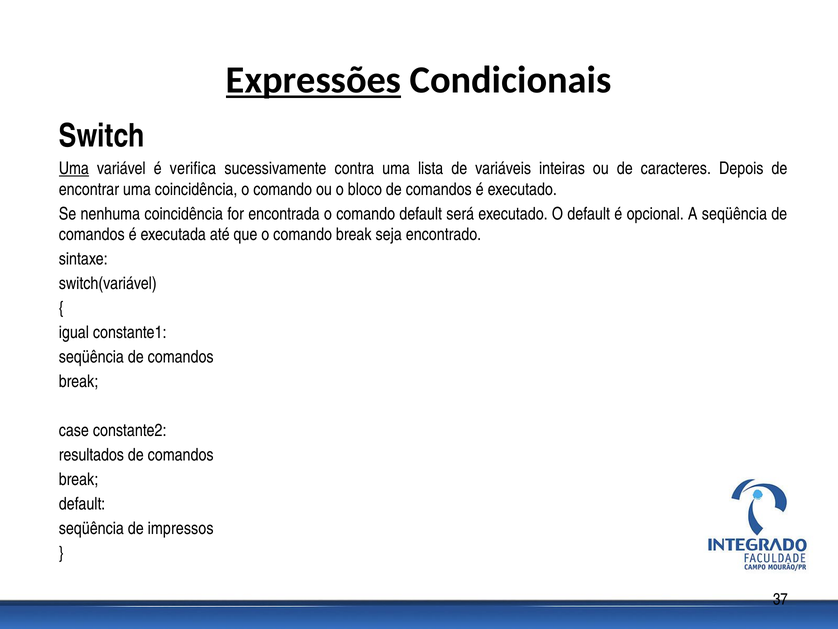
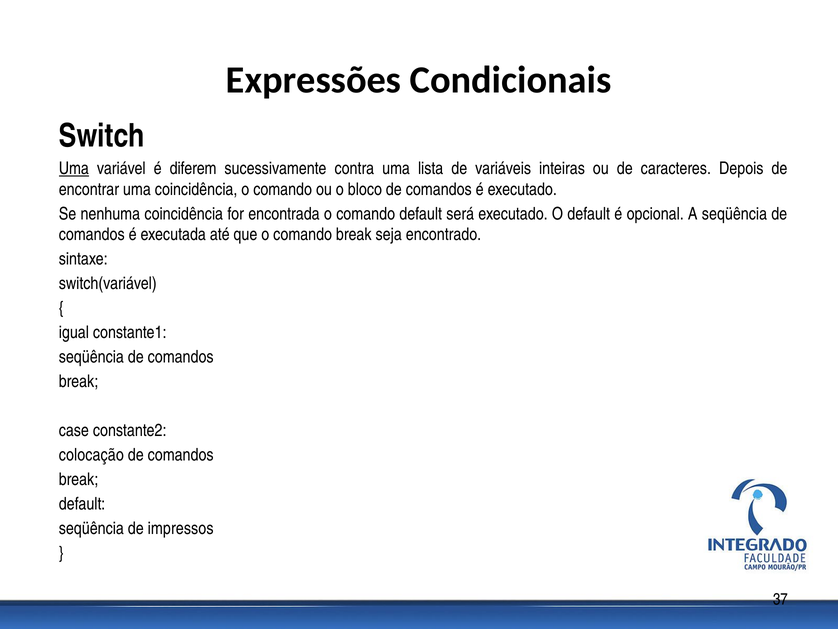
Expressões underline: present -> none
verifica: verifica -> diferem
resultados: resultados -> colocação
